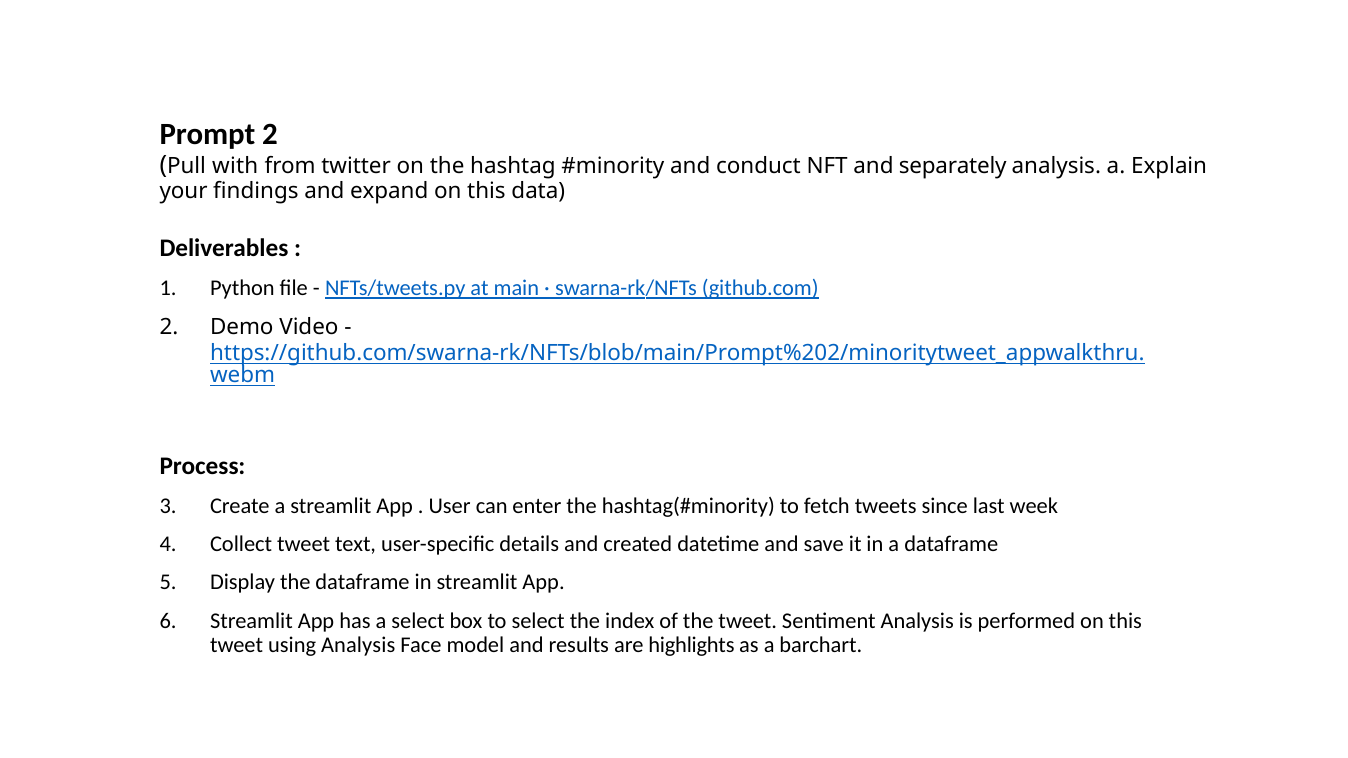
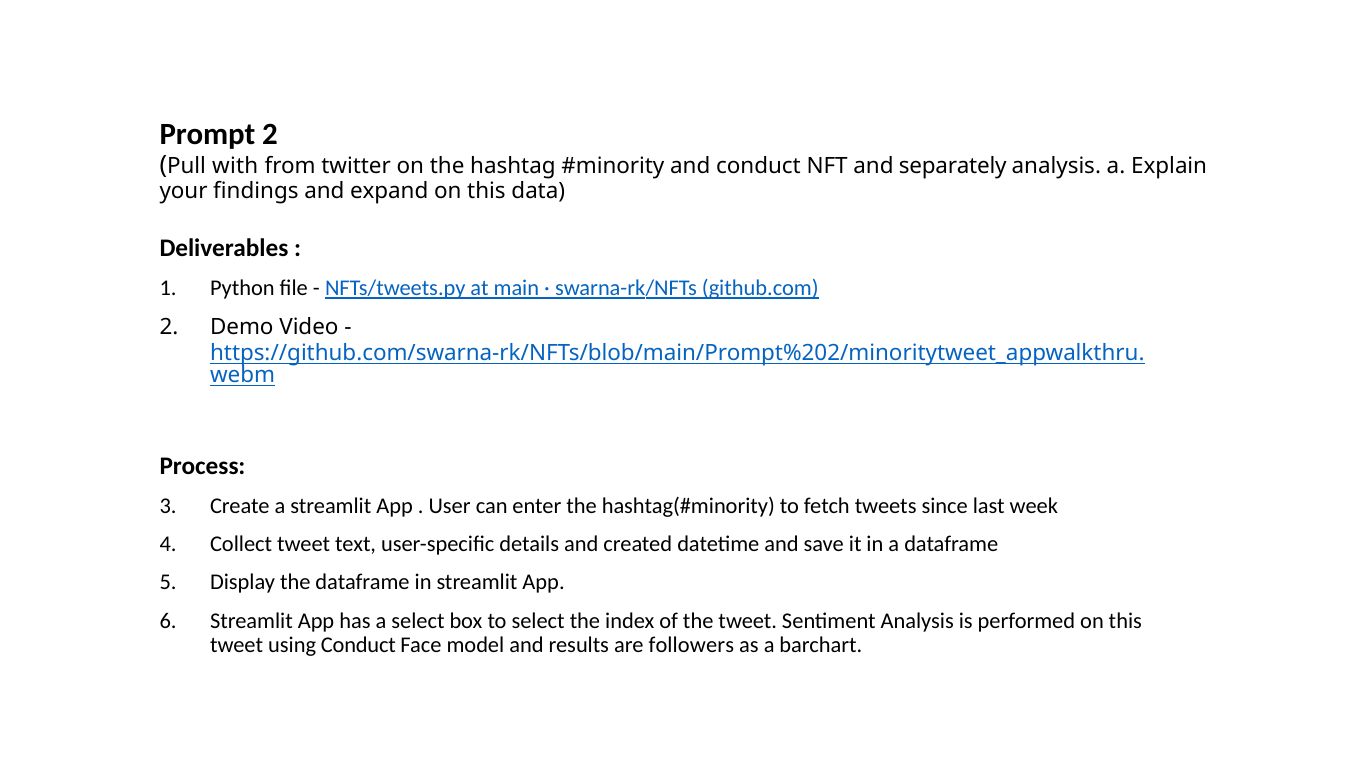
using Analysis: Analysis -> Conduct
highlights: highlights -> followers
